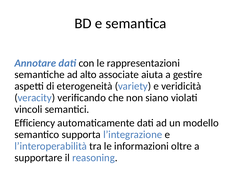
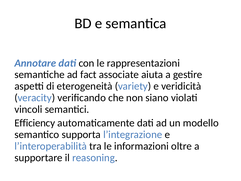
alto: alto -> fact
